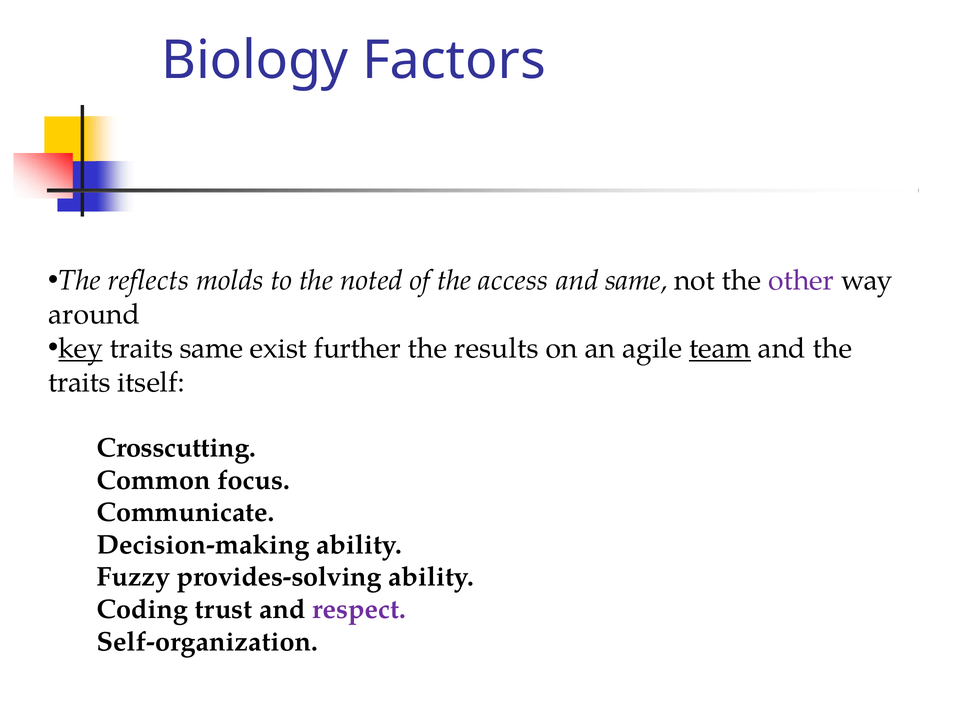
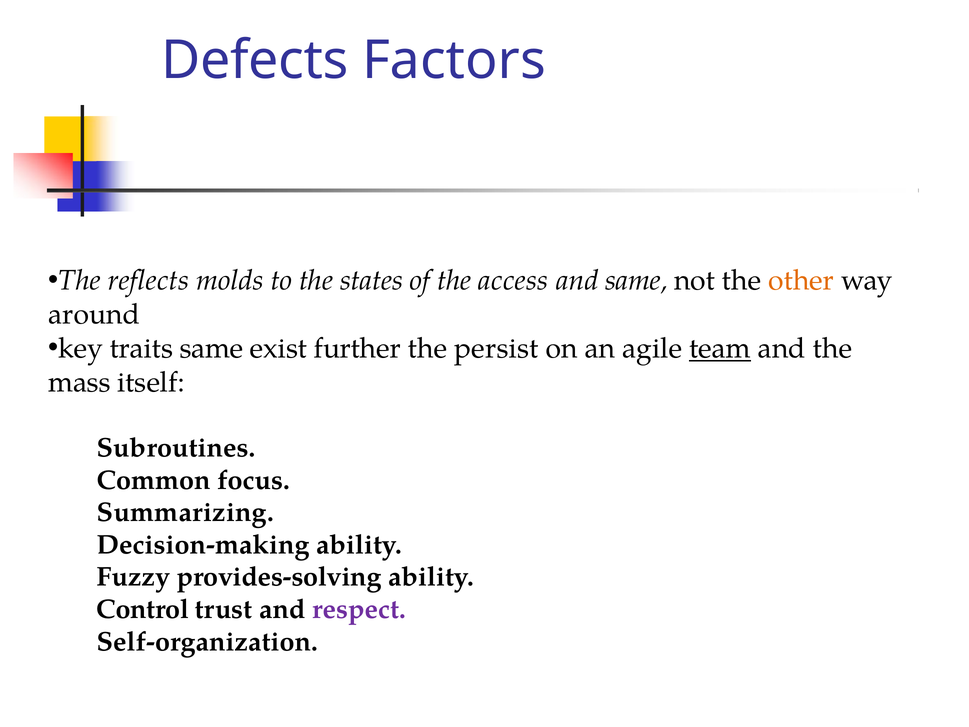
Biology: Biology -> Defects
noted: noted -> states
other colour: purple -> orange
key underline: present -> none
results: results -> persist
traits at (79, 382): traits -> mass
Crosscutting: Crosscutting -> Subroutines
Communicate: Communicate -> Summarizing
Coding: Coding -> Control
